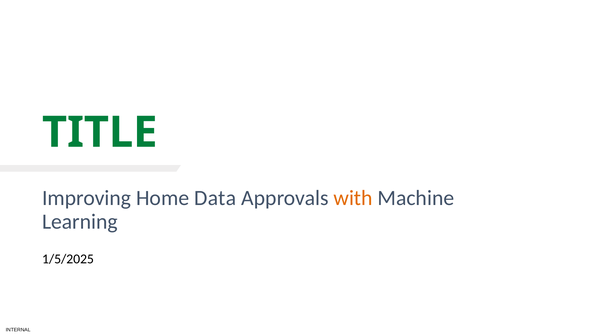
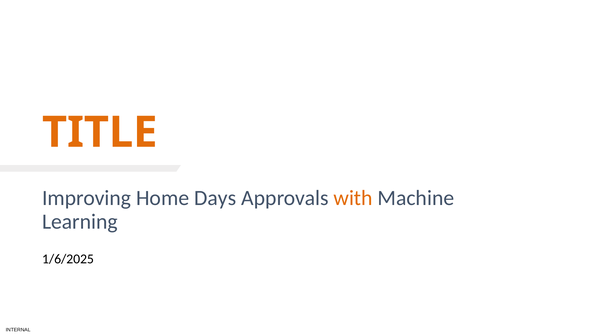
TITLE colour: green -> orange
Data: Data -> Days
1/5/2025: 1/5/2025 -> 1/6/2025
